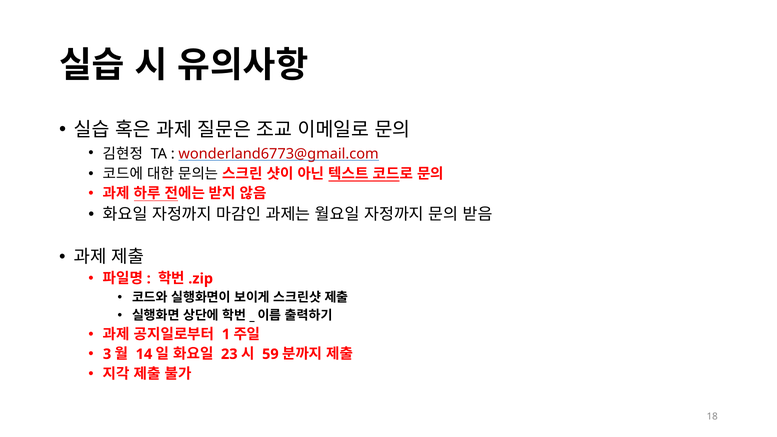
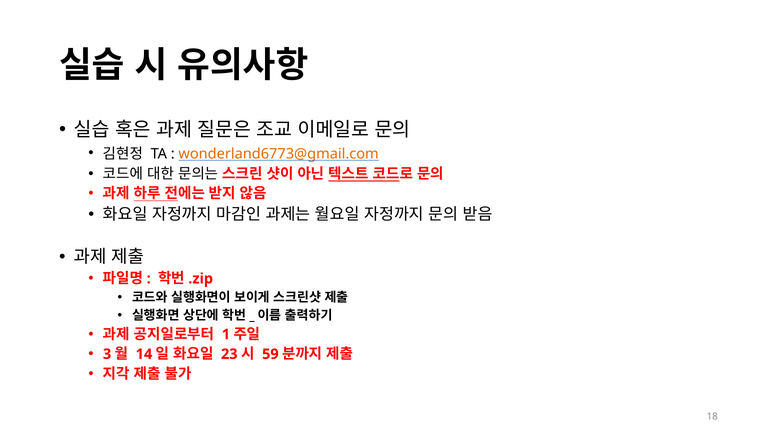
wonderland6773@gmail.com colour: red -> orange
